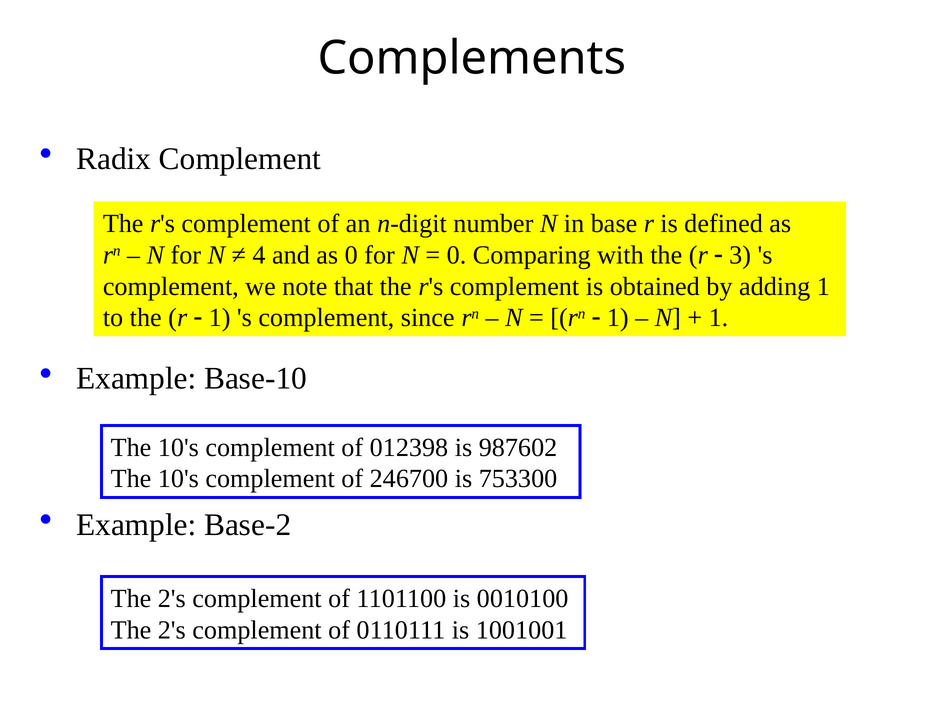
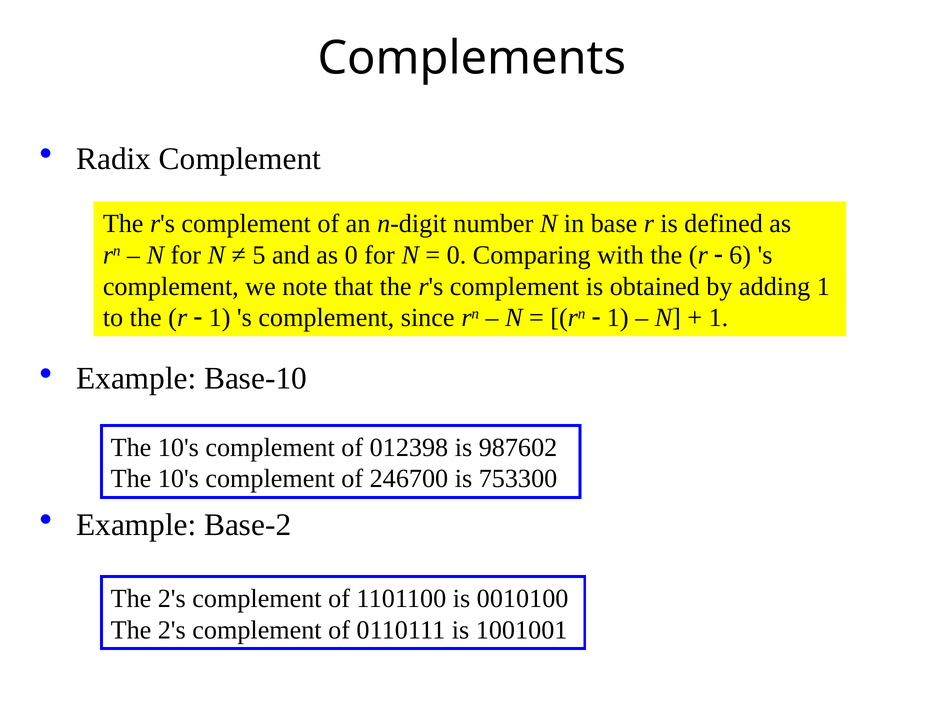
4: 4 -> 5
3: 3 -> 6
